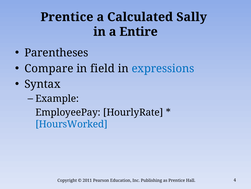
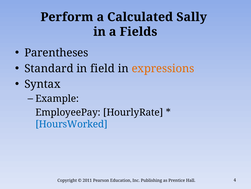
Prentice at (67, 17): Prentice -> Perform
Entire: Entire -> Fields
Compare: Compare -> Standard
expressions colour: blue -> orange
